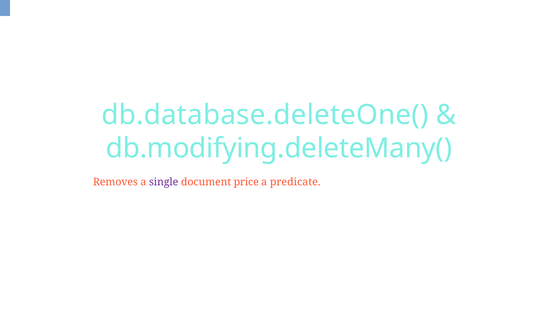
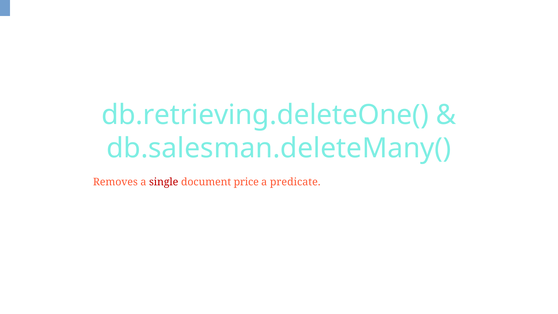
db.database.deleteOne(: db.database.deleteOne( -> db.retrieving.deleteOne(
db.modifying.deleteMany(: db.modifying.deleteMany( -> db.salesman.deleteMany(
single colour: purple -> red
